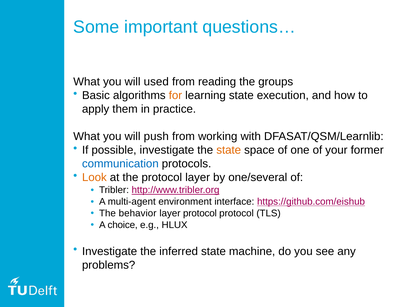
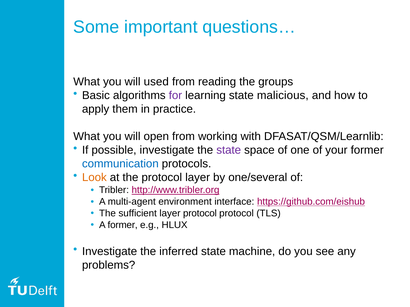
for colour: orange -> purple
execution: execution -> malicious
push: push -> open
state at (229, 150) colour: orange -> purple
behavior: behavior -> sufficient
A choice: choice -> former
